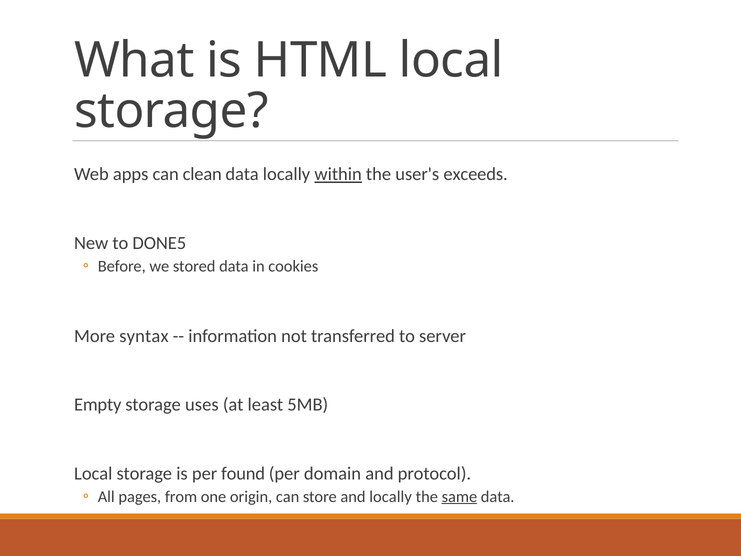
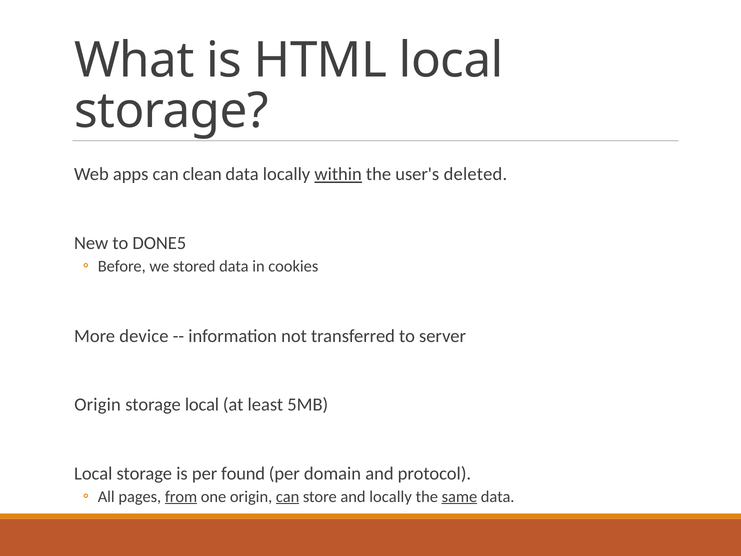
exceeds: exceeds -> deleted
syntax: syntax -> device
Empty at (98, 405): Empty -> Origin
storage uses: uses -> local
from underline: none -> present
can at (288, 496) underline: none -> present
